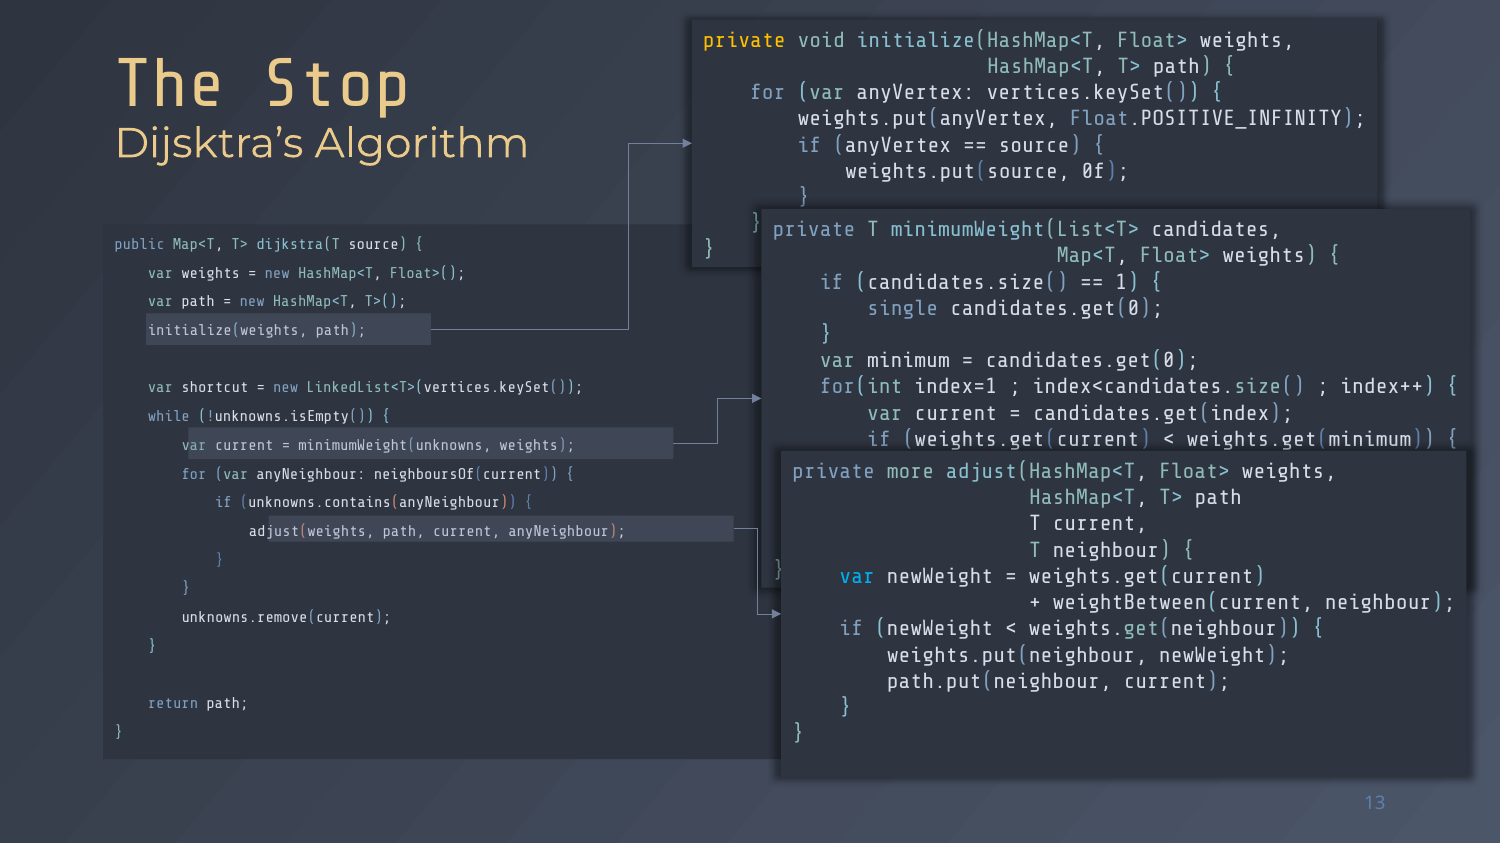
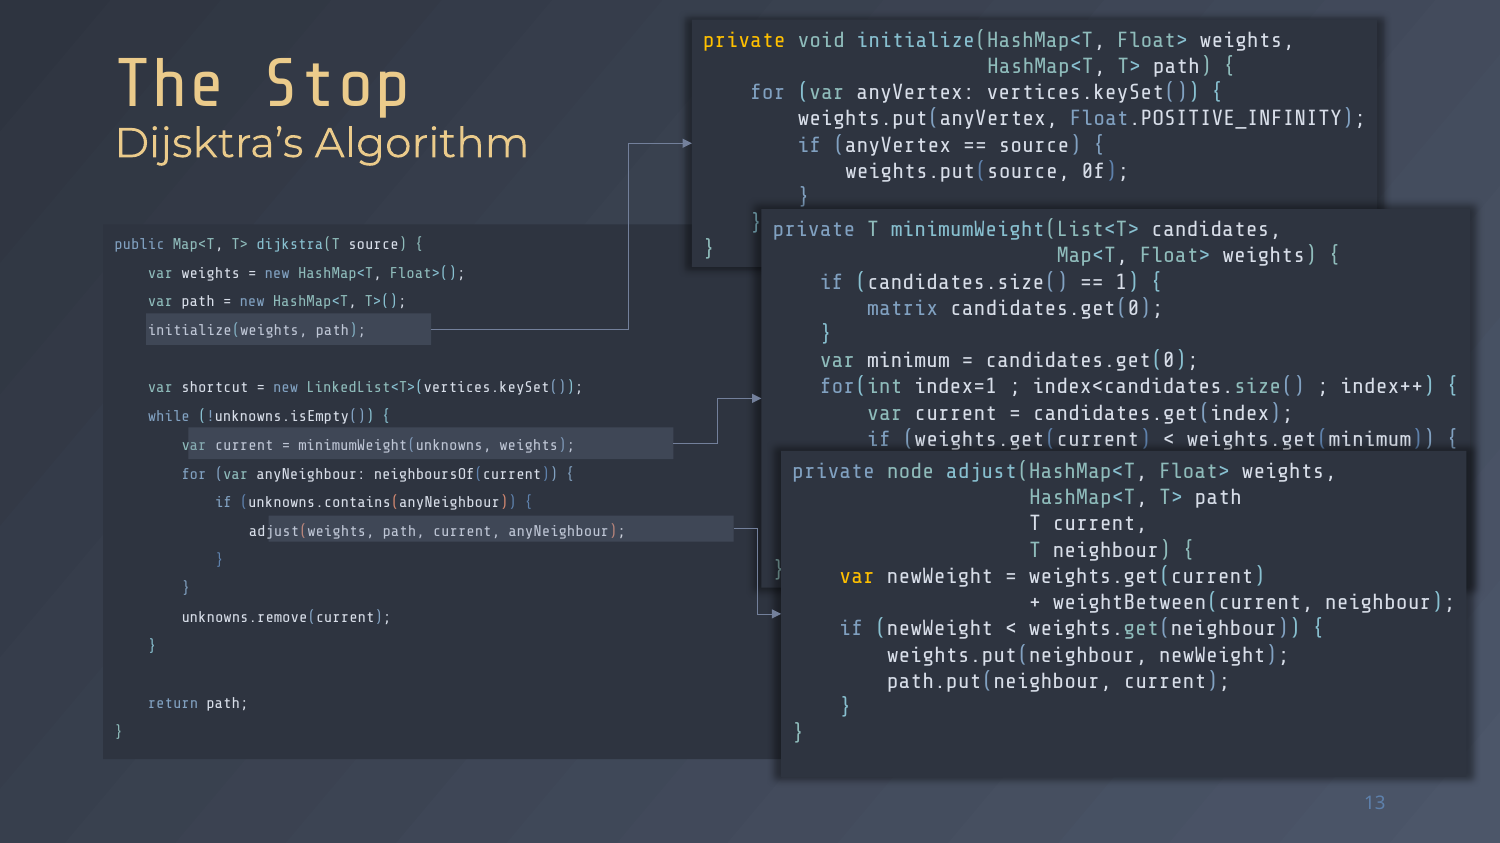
single: single -> matrix
more: more -> node
var at (857, 577) colour: light blue -> yellow
